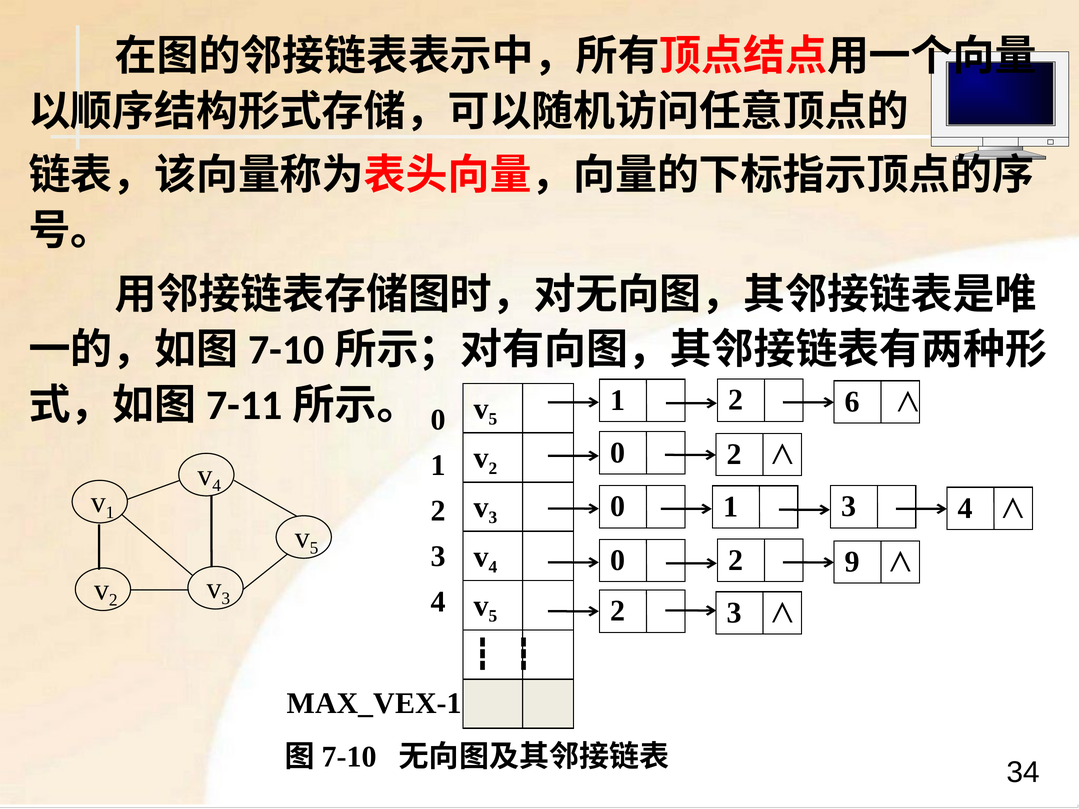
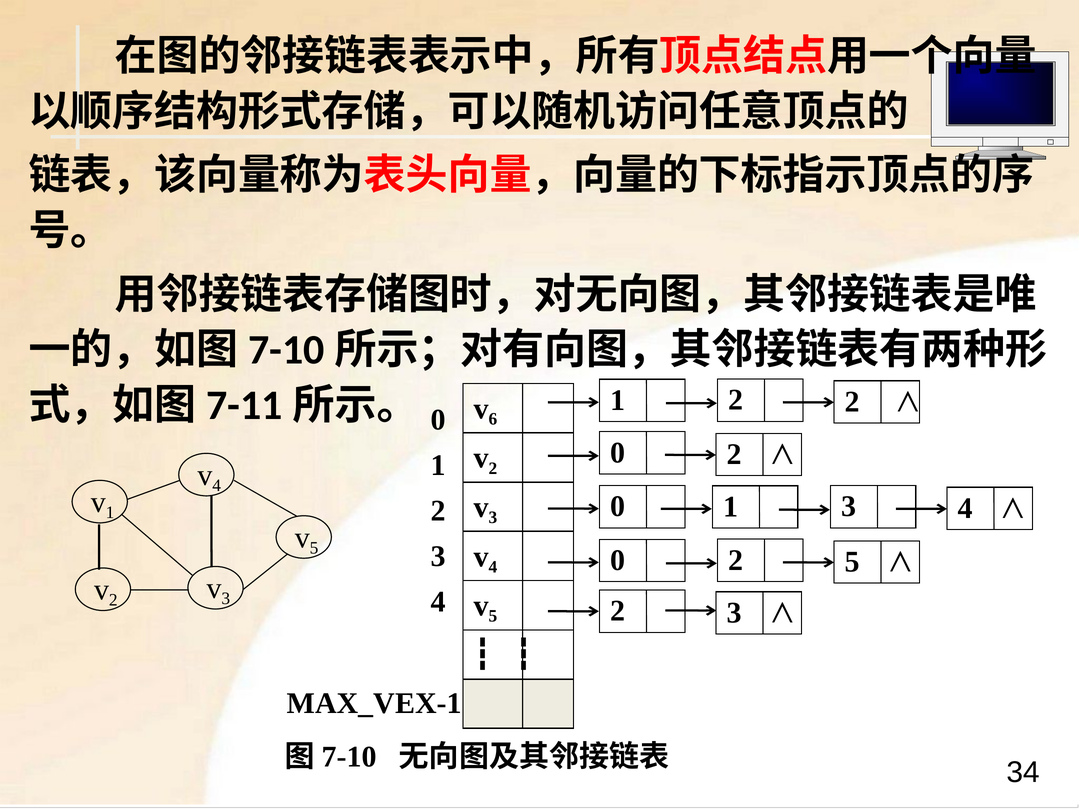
6 at (852, 402): 6 -> 2
5 at (493, 419): 5 -> 6
0 9: 9 -> 5
